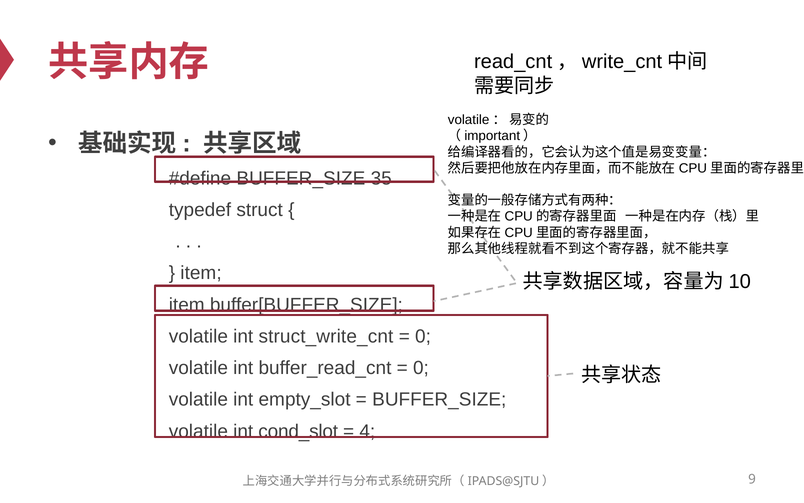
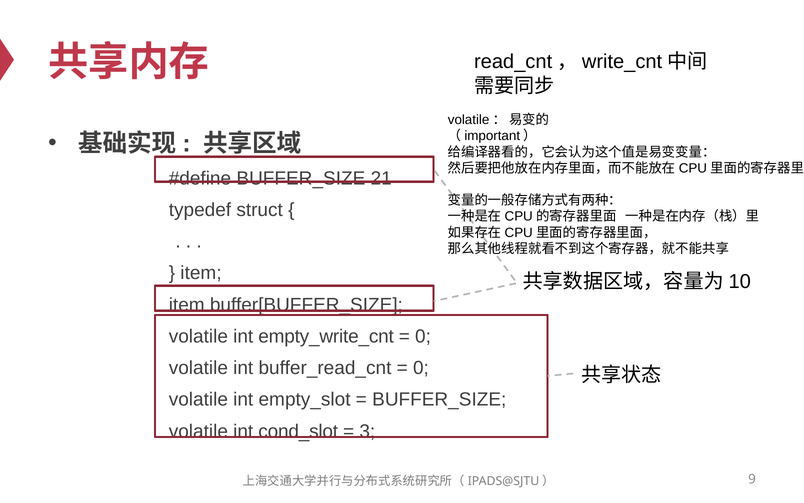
35: 35 -> 21
struct_write_cnt: struct_write_cnt -> empty_write_cnt
4: 4 -> 3
